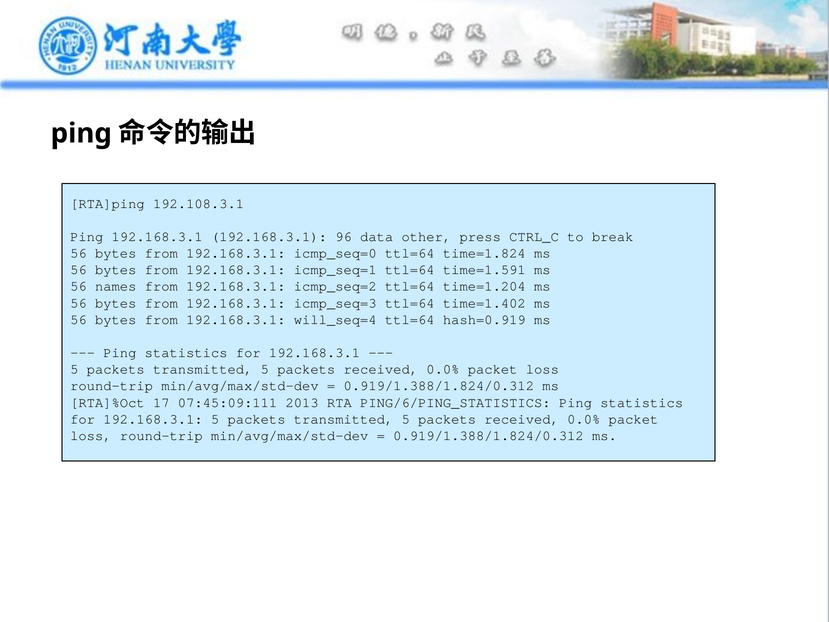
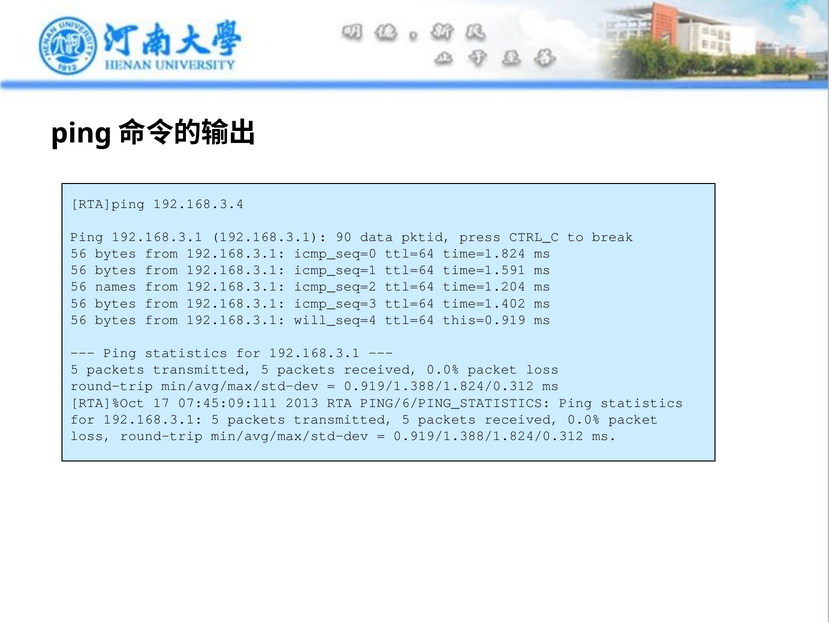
192.108.3.1: 192.108.3.1 -> 192.168.3.4
96: 96 -> 90
other: other -> pktid
hash=0.919: hash=0.919 -> this=0.919
